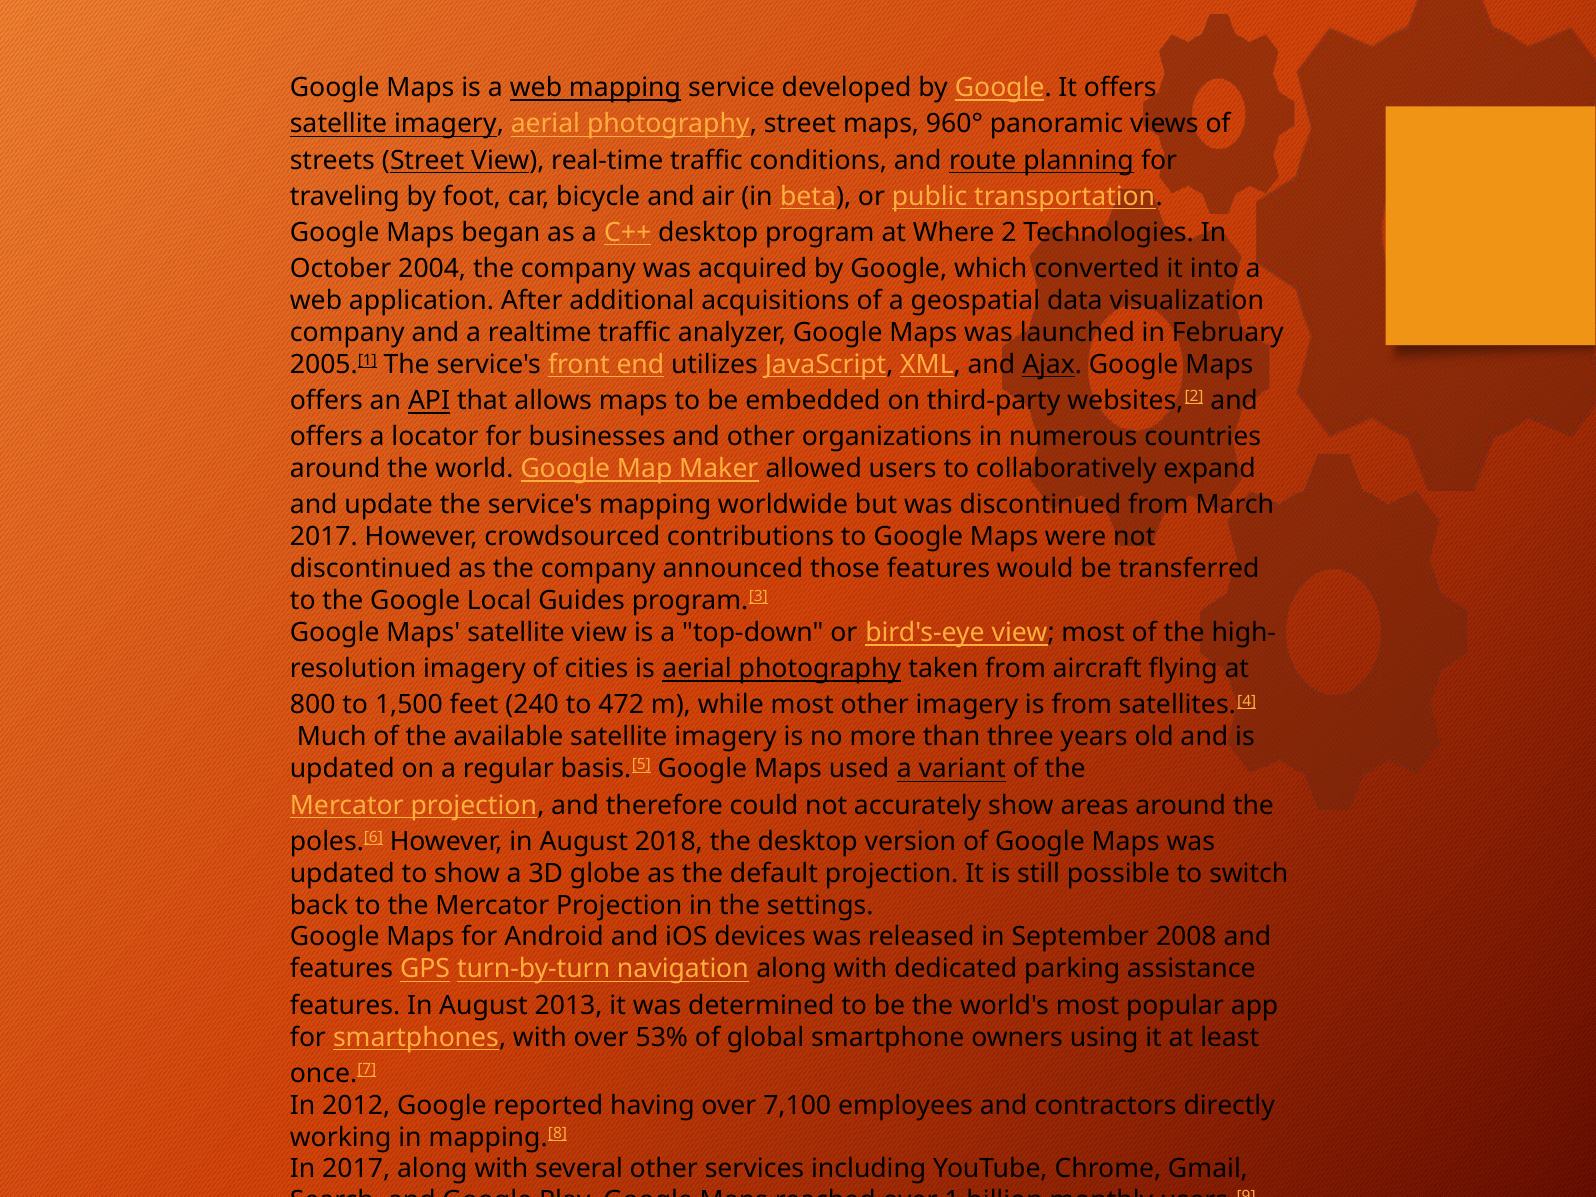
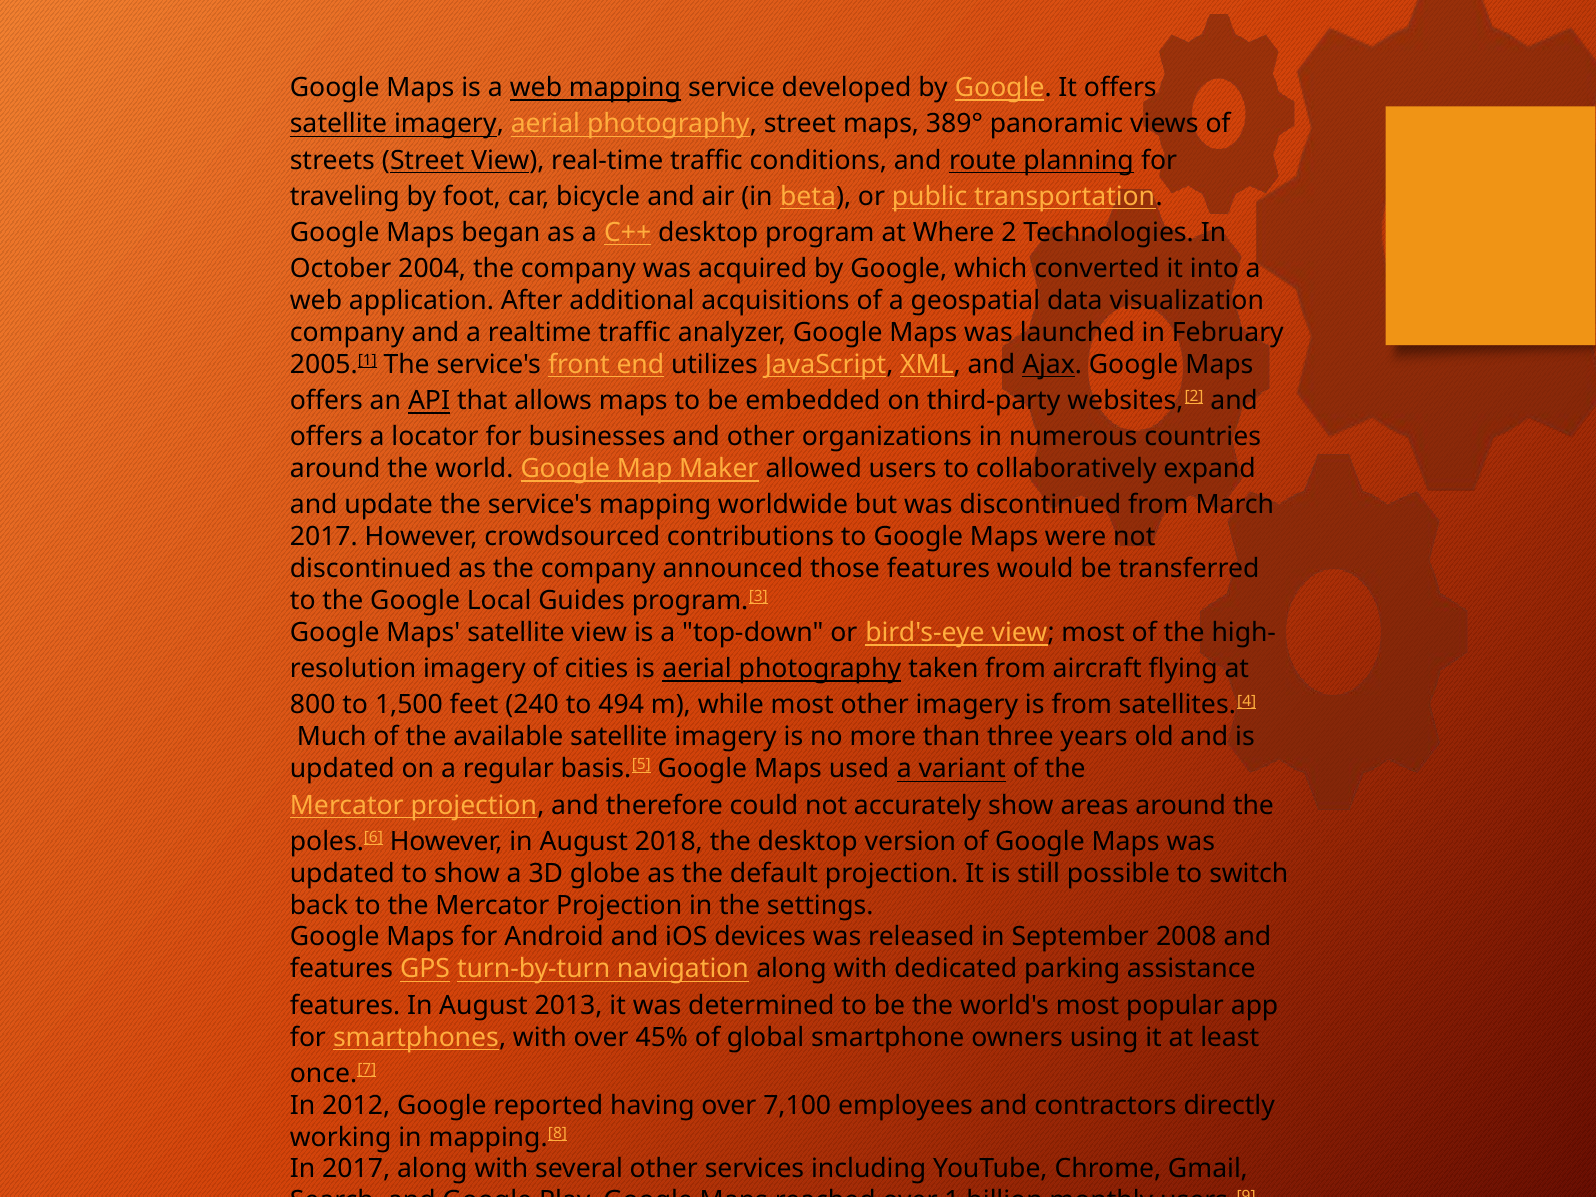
960°: 960° -> 389°
472: 472 -> 494
53%: 53% -> 45%
